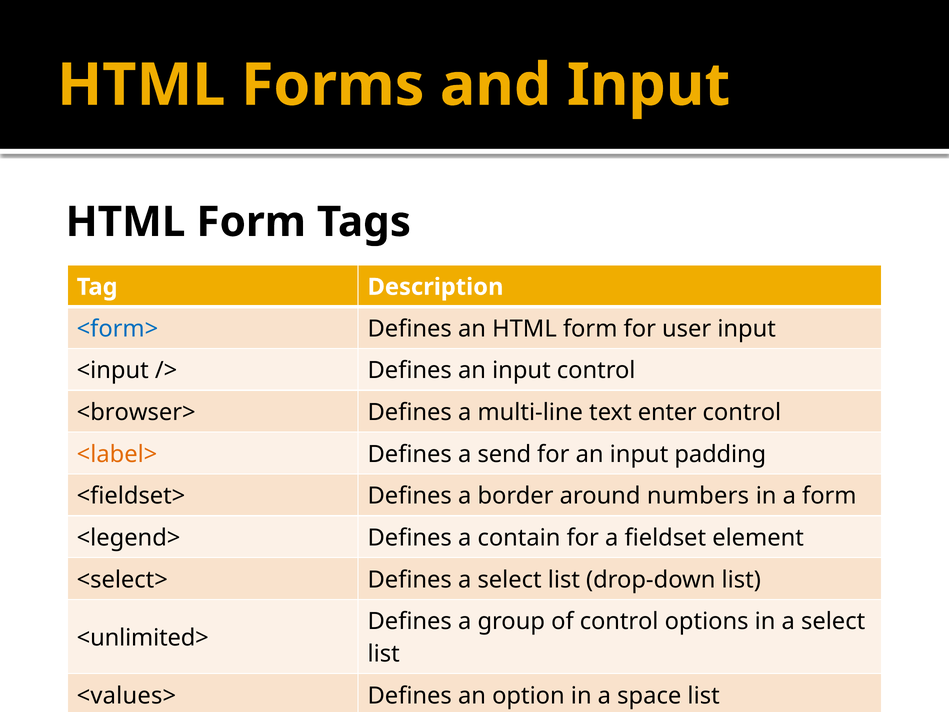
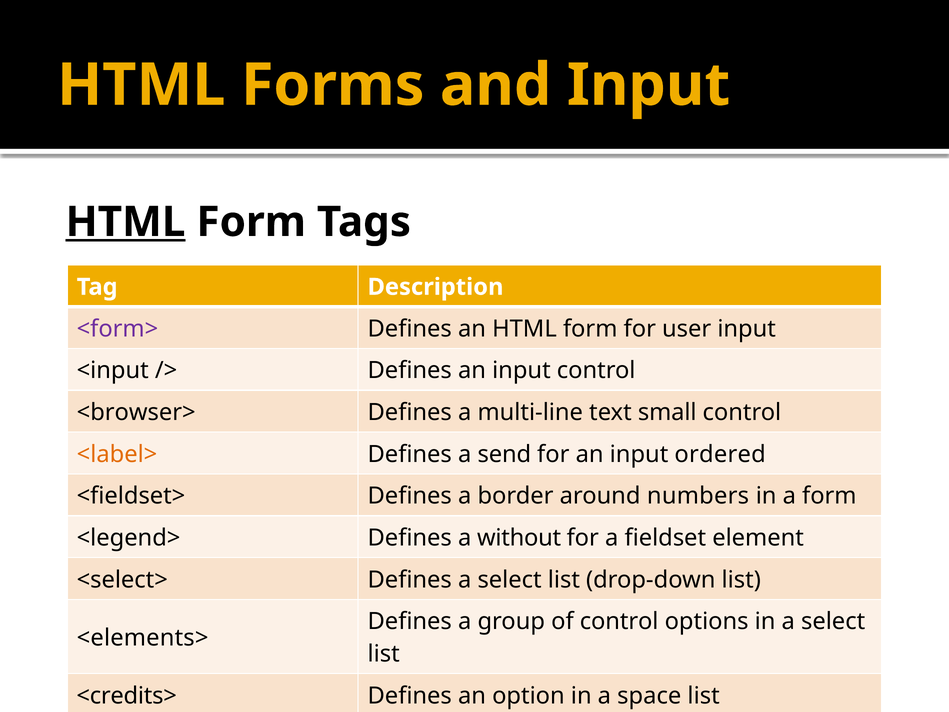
HTML at (125, 222) underline: none -> present
<form> colour: blue -> purple
enter: enter -> small
padding: padding -> ordered
contain: contain -> without
<unlimited>: <unlimited> -> <elements>
<values>: <values> -> <credits>
